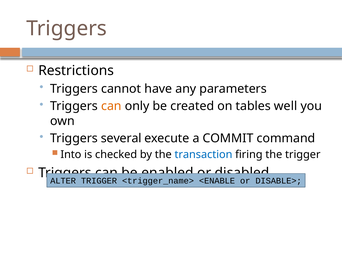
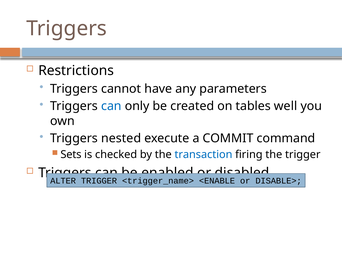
can at (111, 106) colour: orange -> blue
several: several -> nested
Into: Into -> Sets
